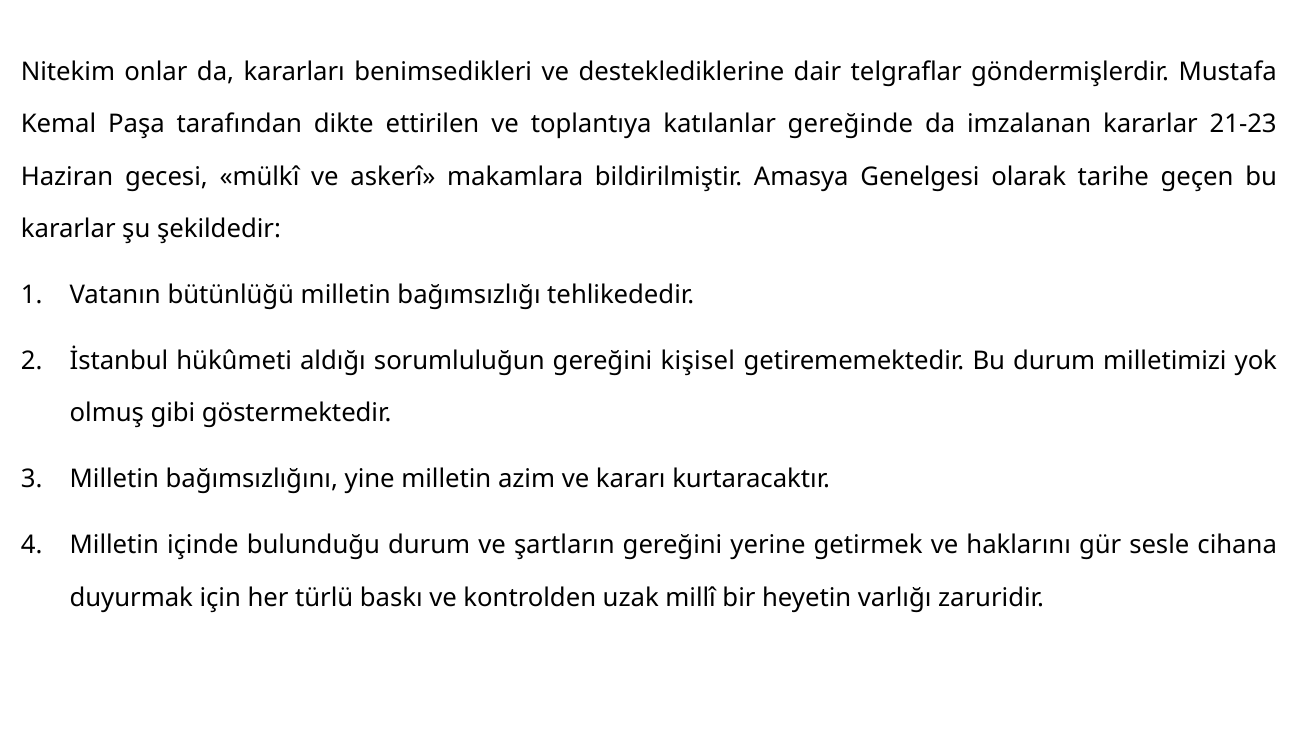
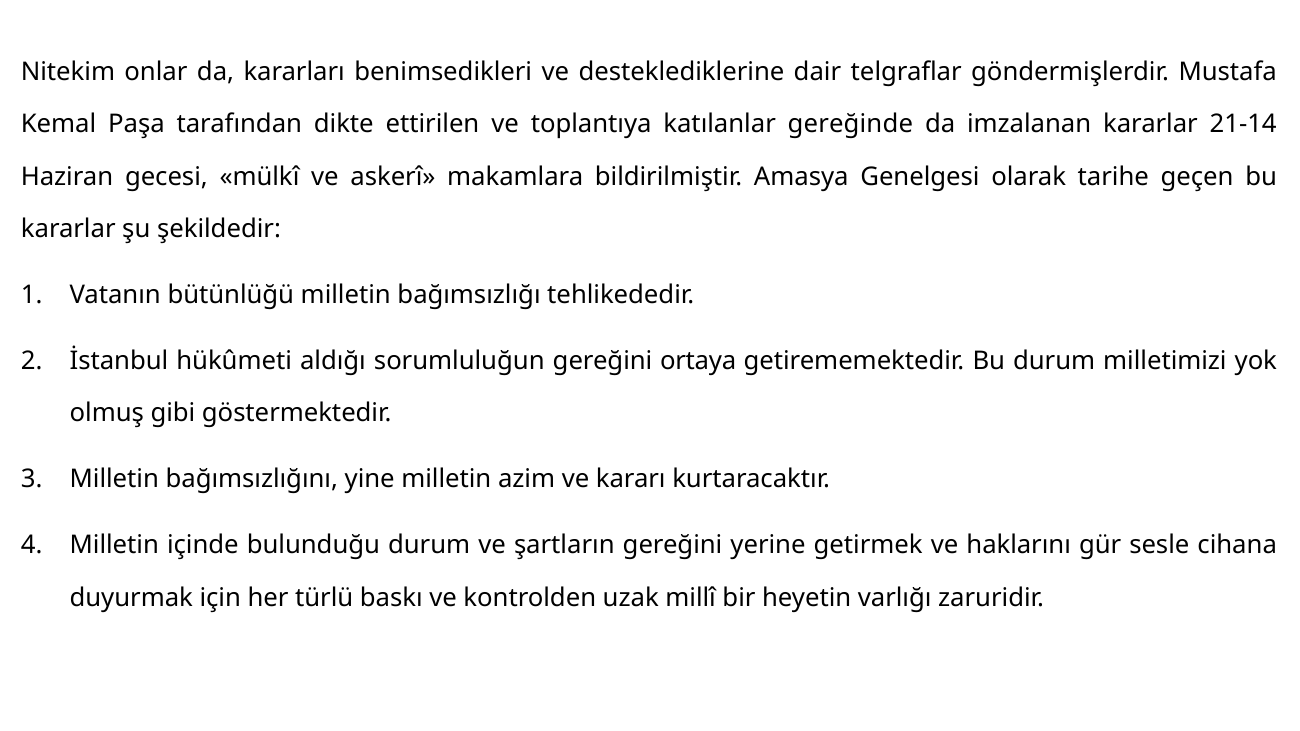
21-23: 21-23 -> 21-14
kişisel: kişisel -> ortaya
